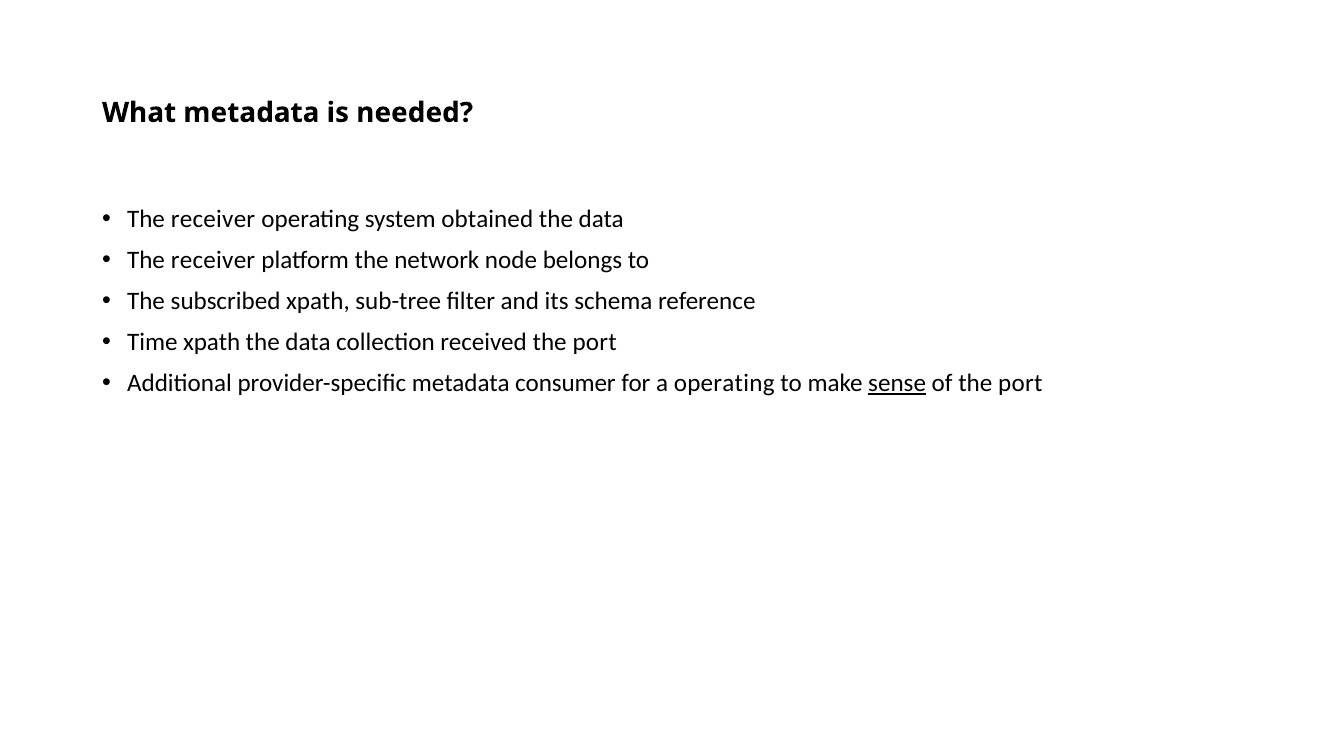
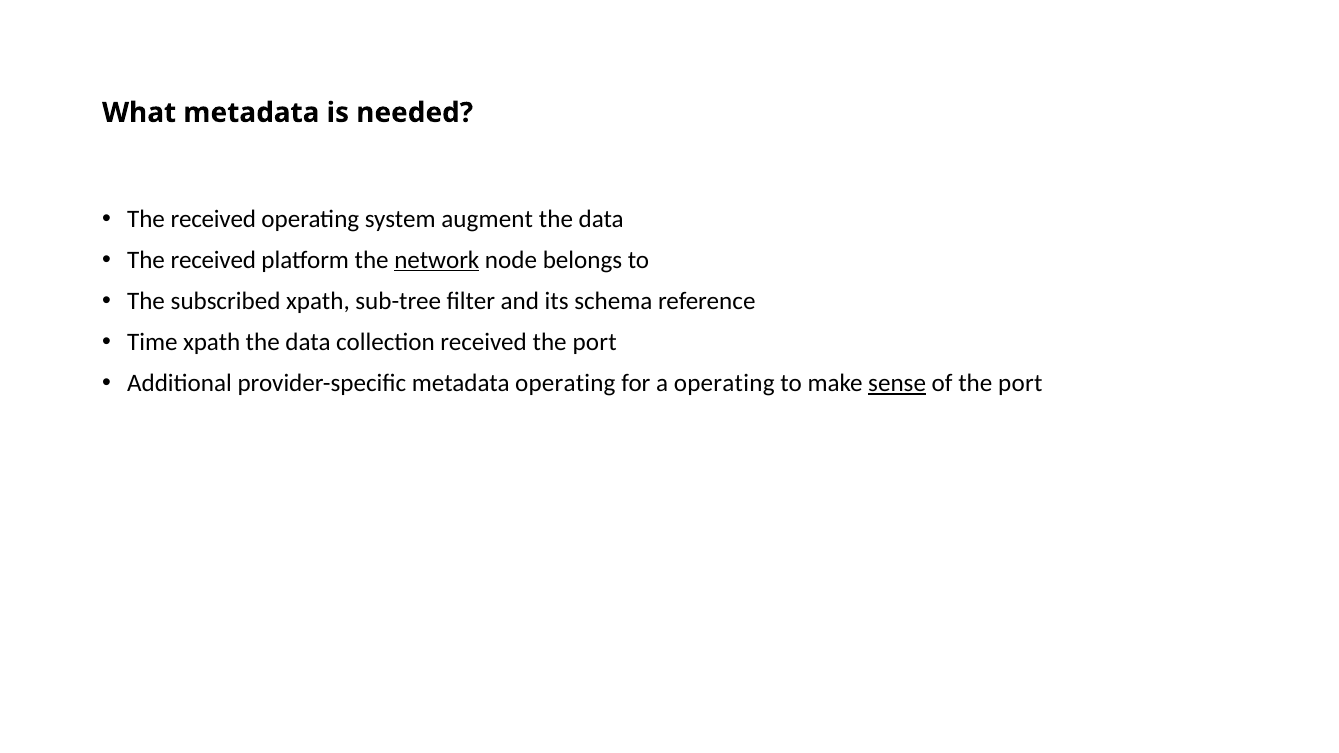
receiver at (213, 219): receiver -> received
obtained: obtained -> augment
receiver at (213, 260): receiver -> received
network underline: none -> present
metadata consumer: consumer -> operating
